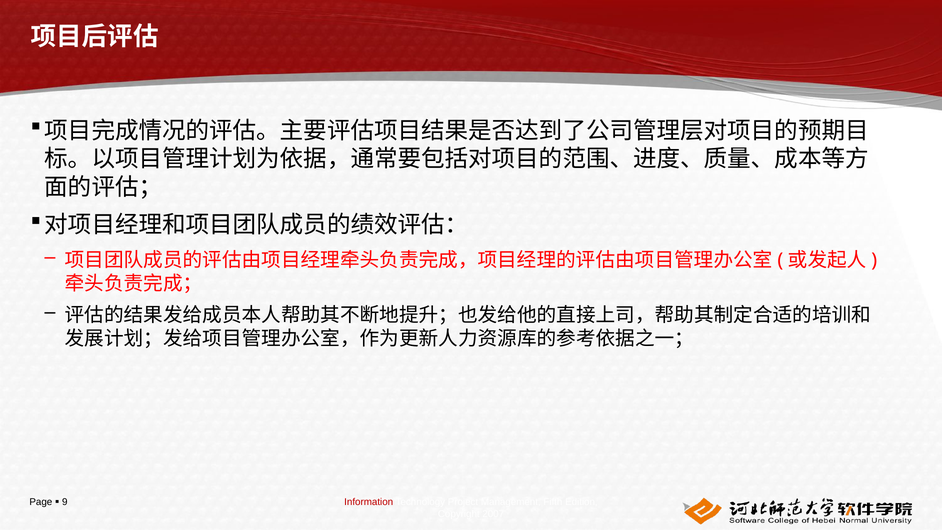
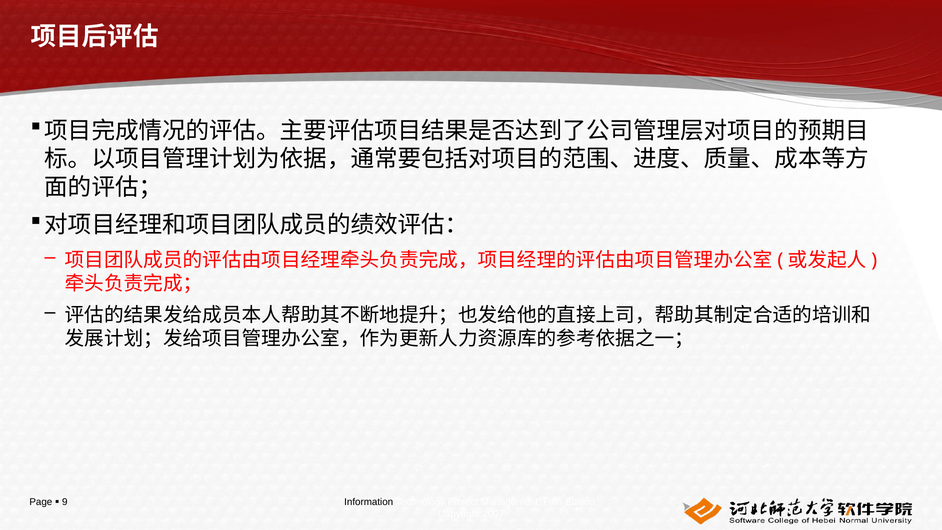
Information colour: red -> black
